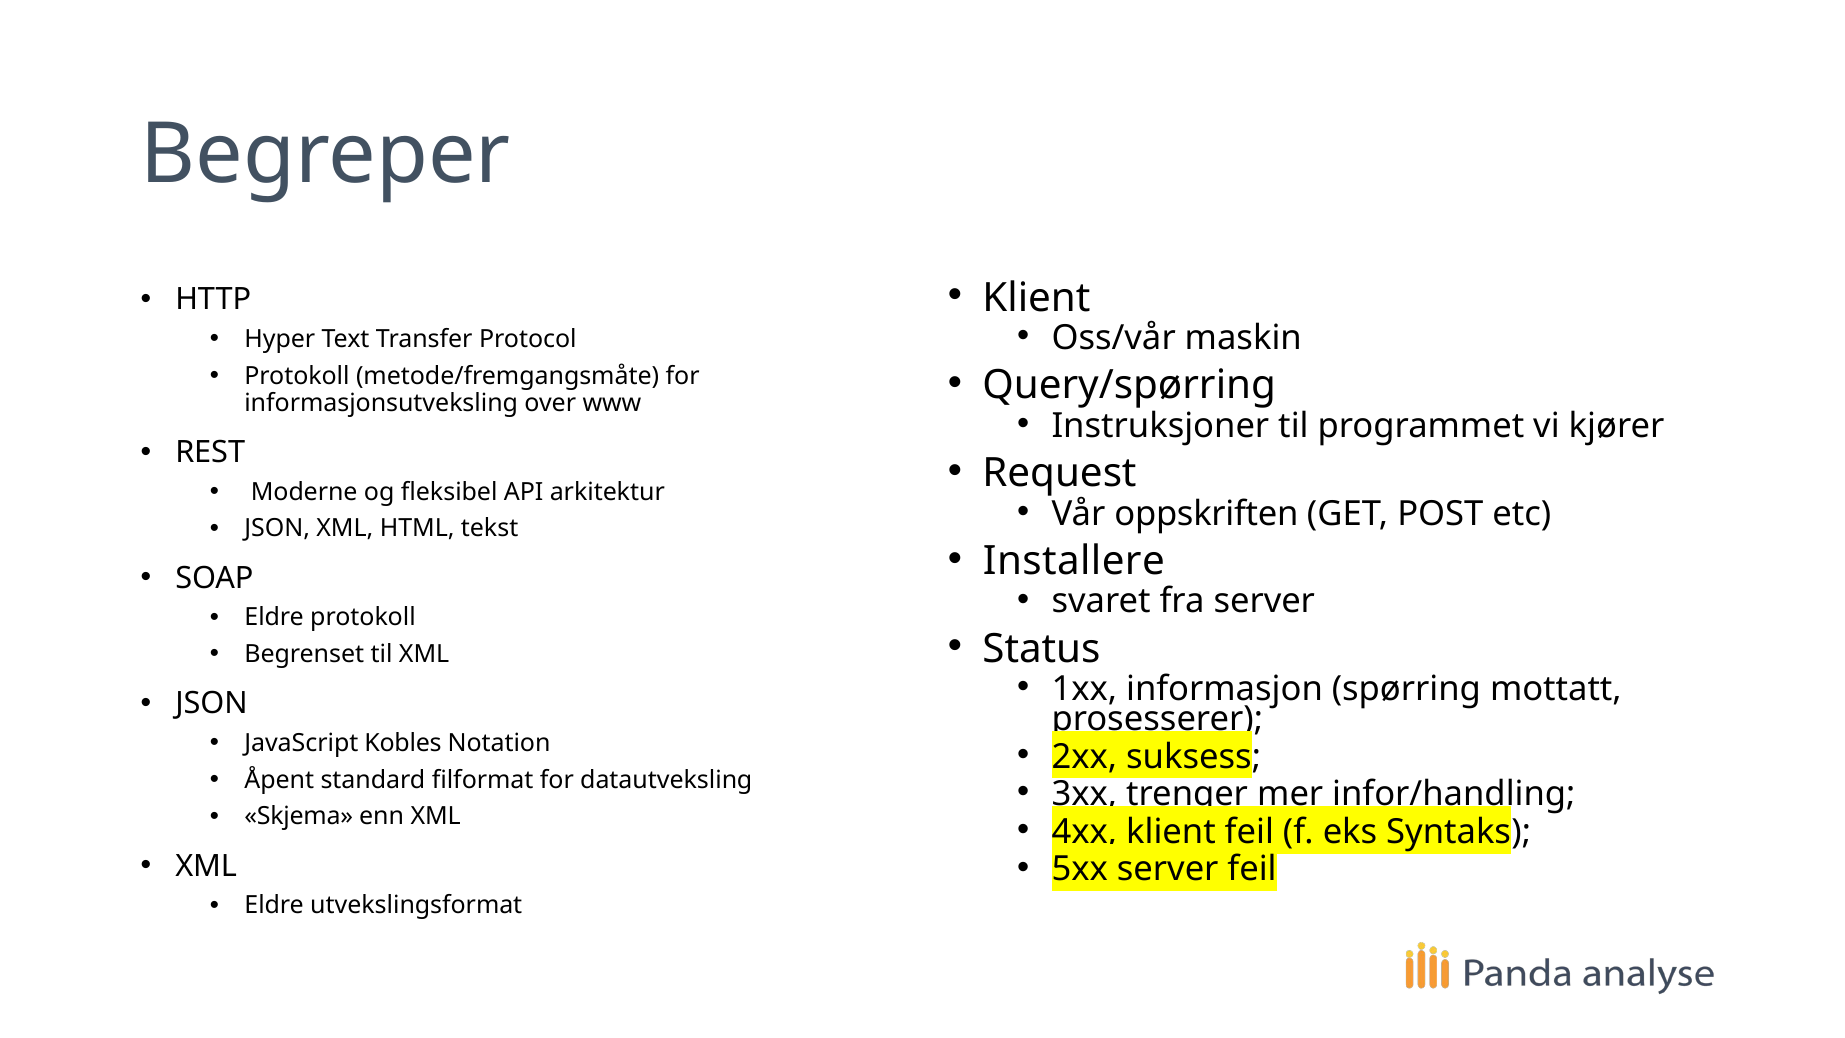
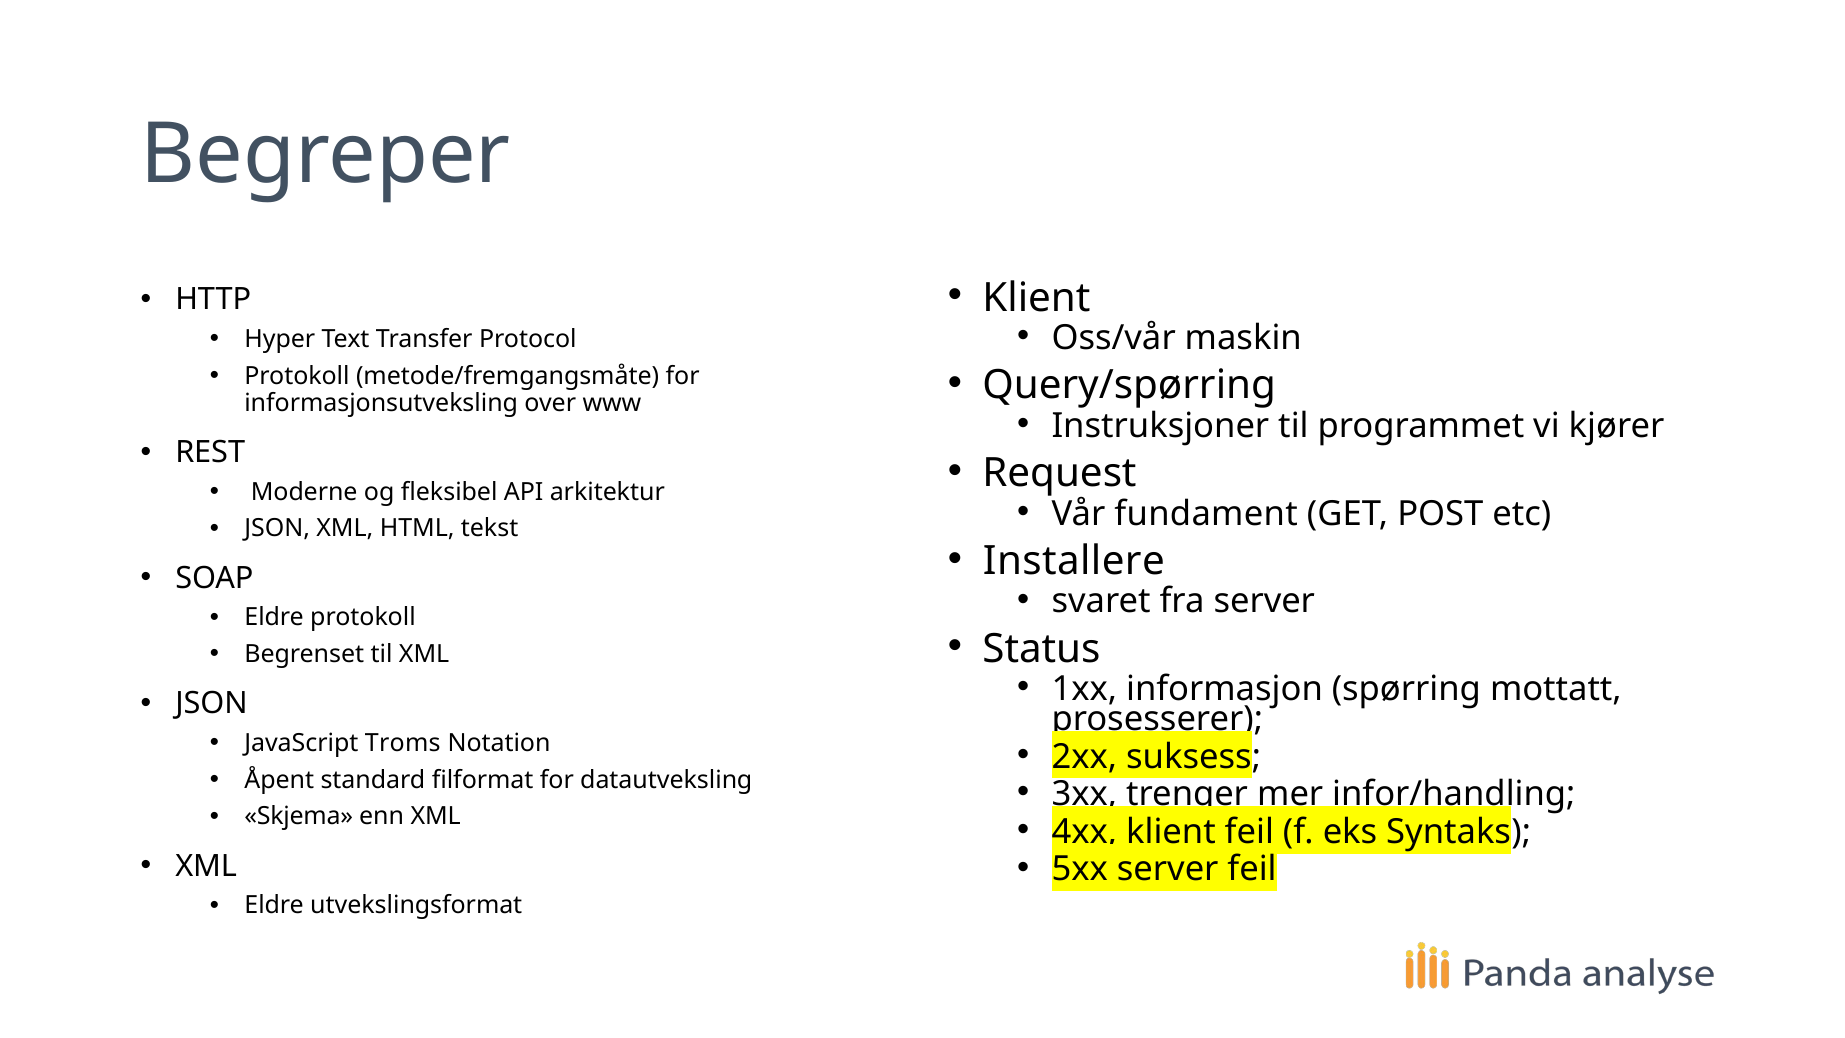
oppskriften: oppskriften -> fundament
Kobles: Kobles -> Troms
